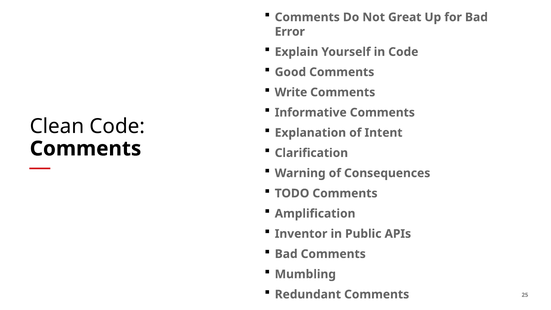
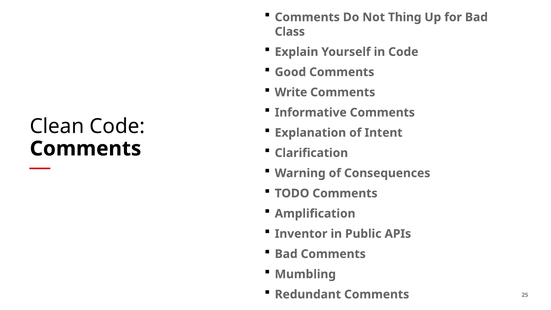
Great: Great -> Thing
Error: Error -> Class
